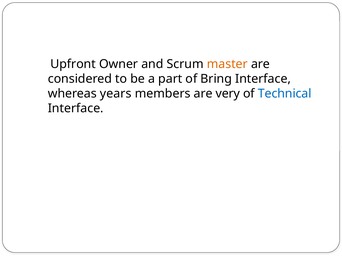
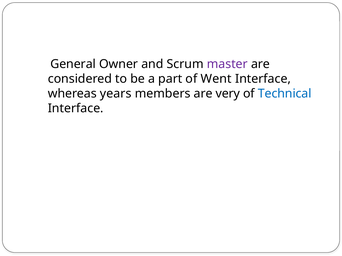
Upfront: Upfront -> General
master colour: orange -> purple
Bring: Bring -> Went
